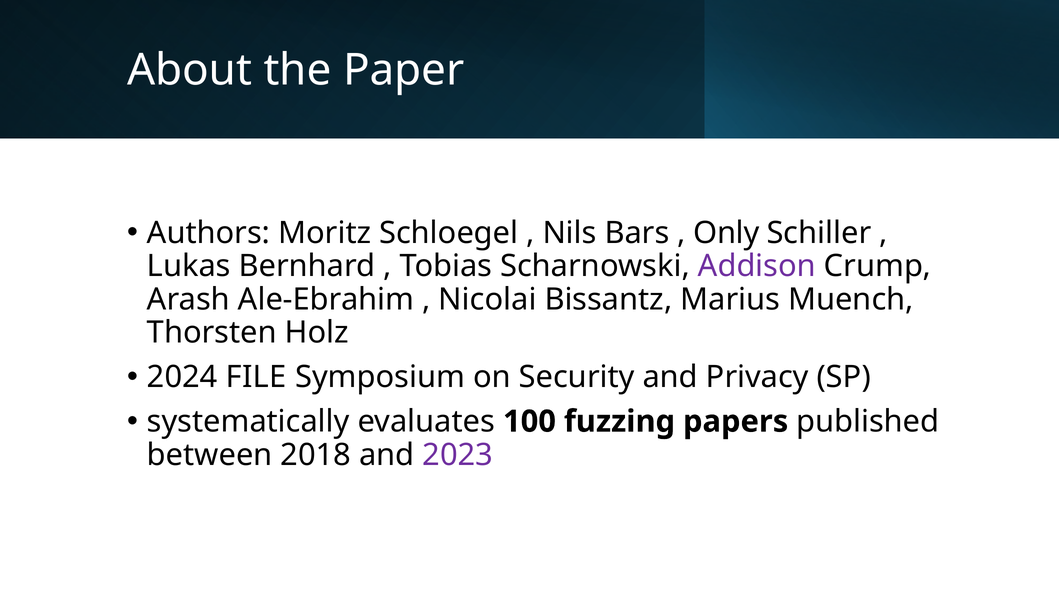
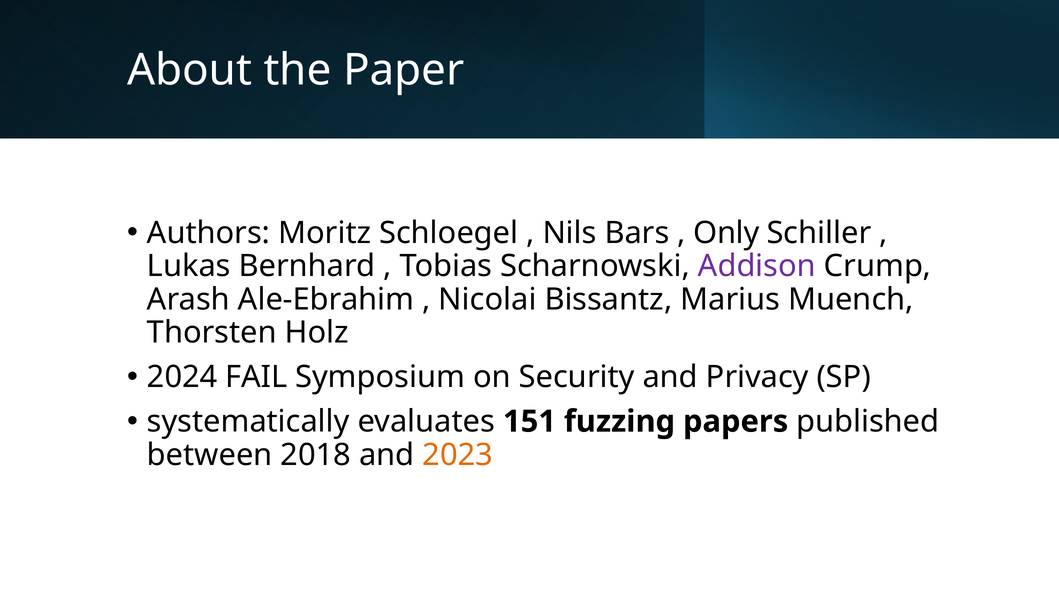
FILE: FILE -> FAIL
100: 100 -> 151
2023 colour: purple -> orange
